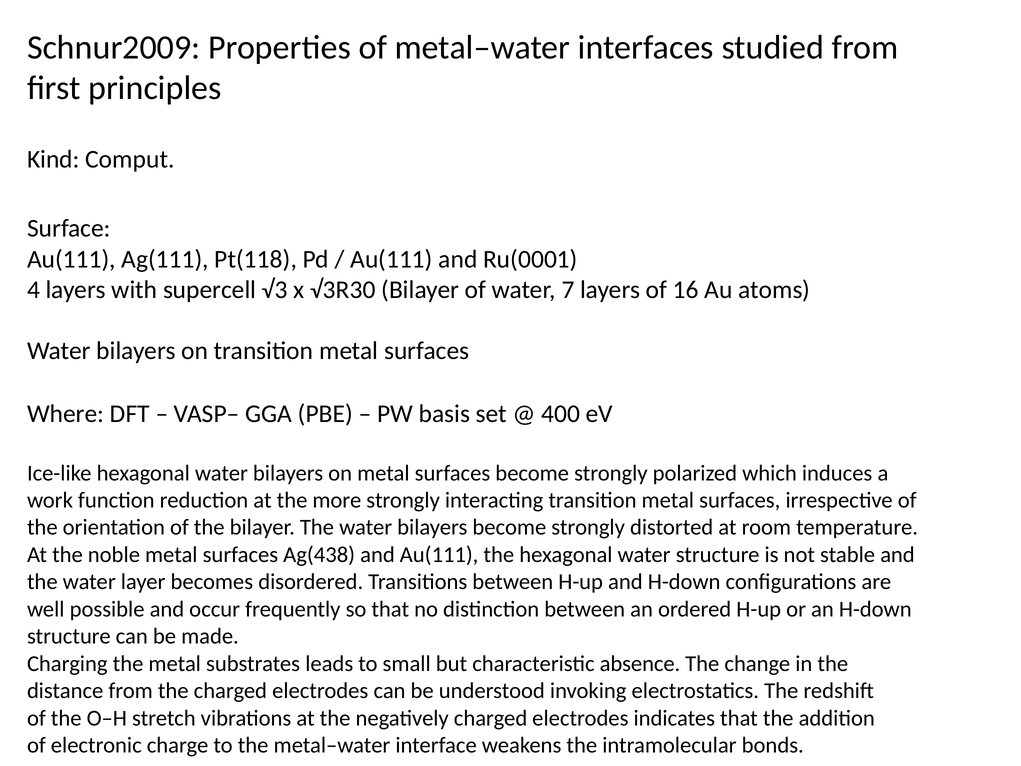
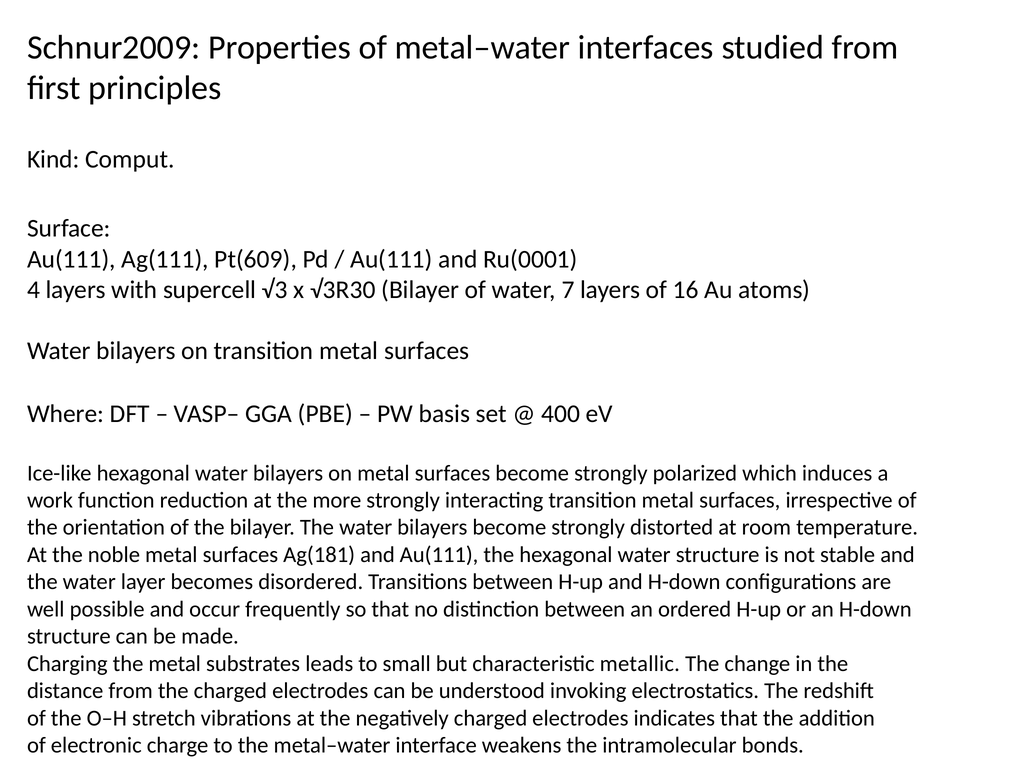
Pt(118: Pt(118 -> Pt(609
Ag(438: Ag(438 -> Ag(181
absence: absence -> metallic
